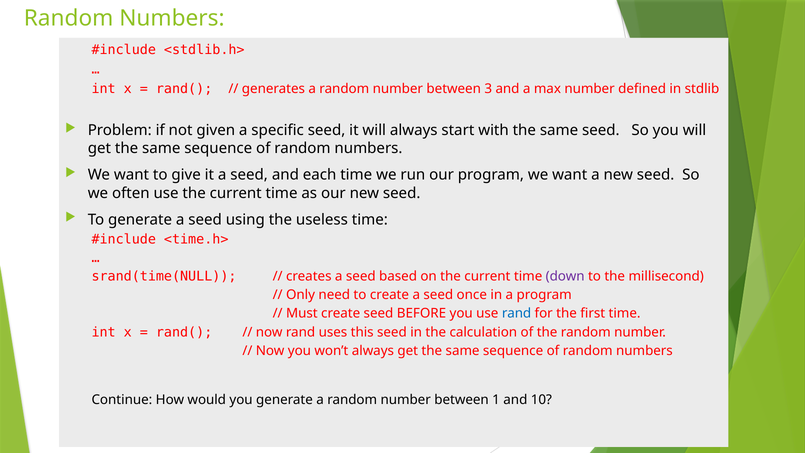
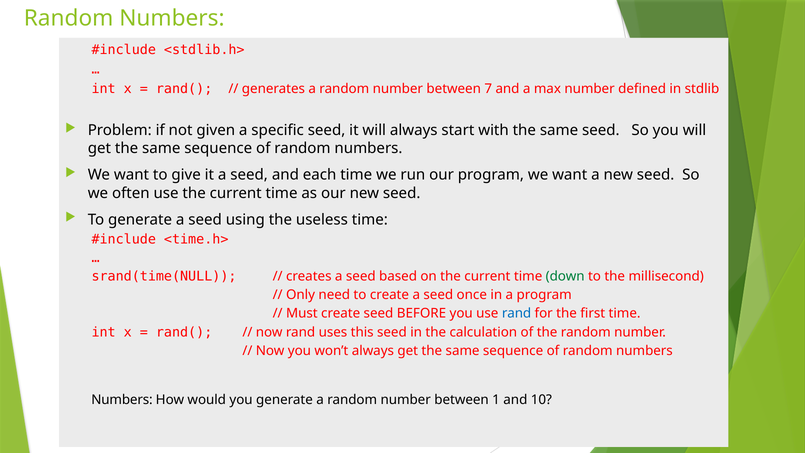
3: 3 -> 7
down colour: purple -> green
Continue at (122, 399): Continue -> Numbers
